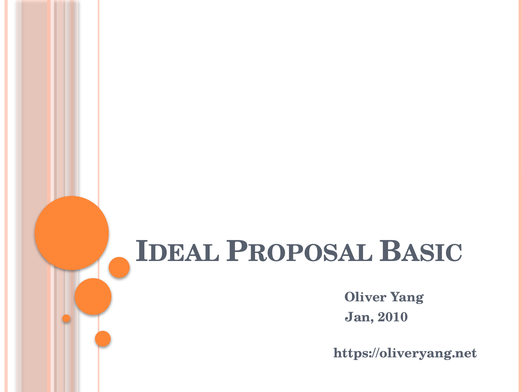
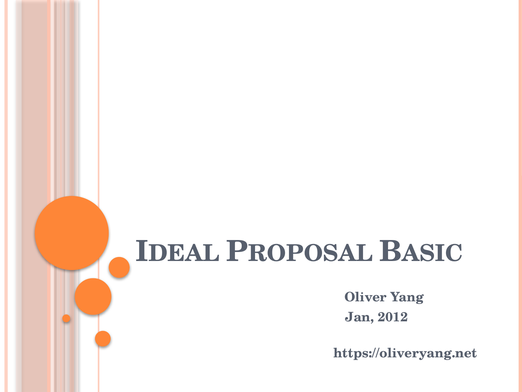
2010: 2010 -> 2012
